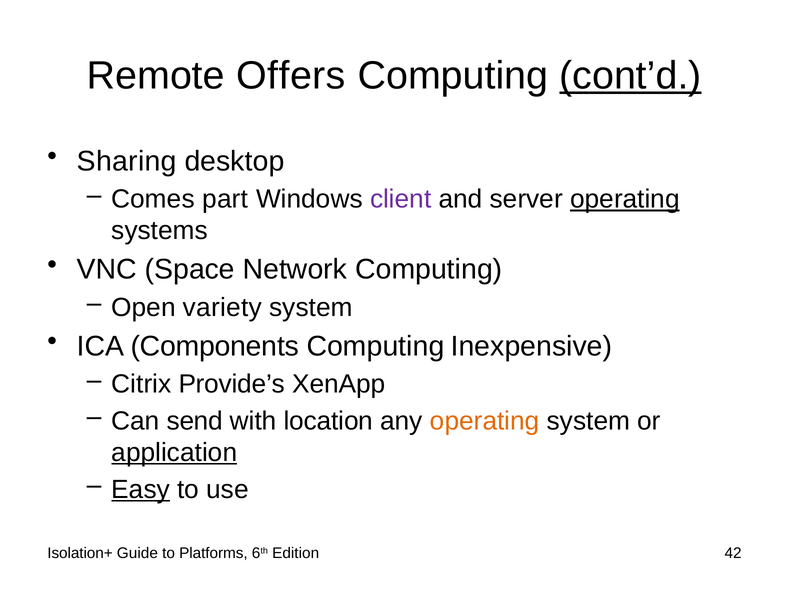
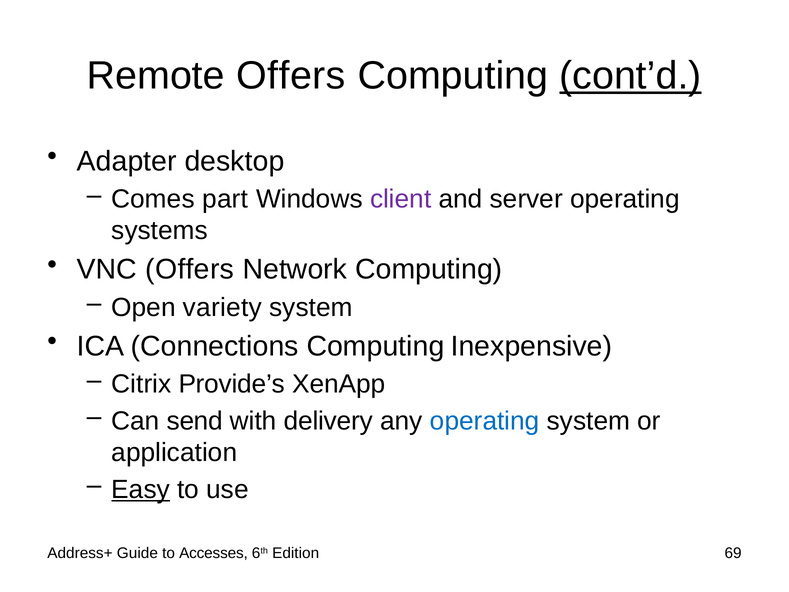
Sharing: Sharing -> Adapter
operating at (625, 199) underline: present -> none
VNC Space: Space -> Offers
Components: Components -> Connections
location: location -> delivery
operating at (485, 421) colour: orange -> blue
application underline: present -> none
Isolation+: Isolation+ -> Address+
Platforms: Platforms -> Accesses
42: 42 -> 69
